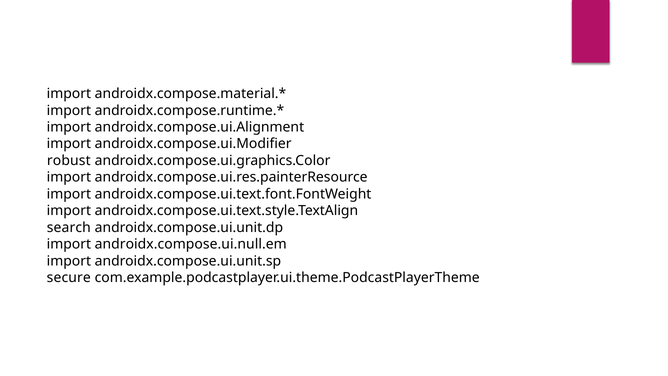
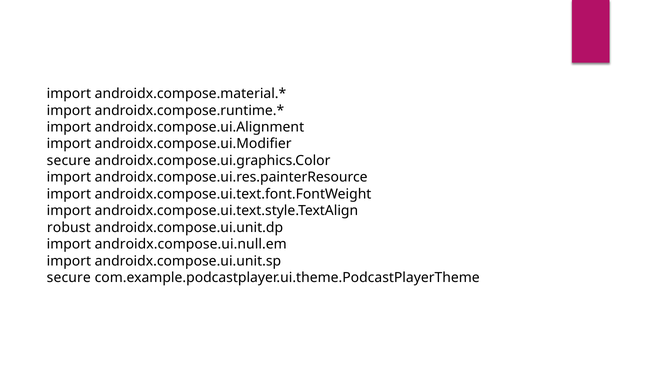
robust at (69, 160): robust -> secure
search: search -> robust
